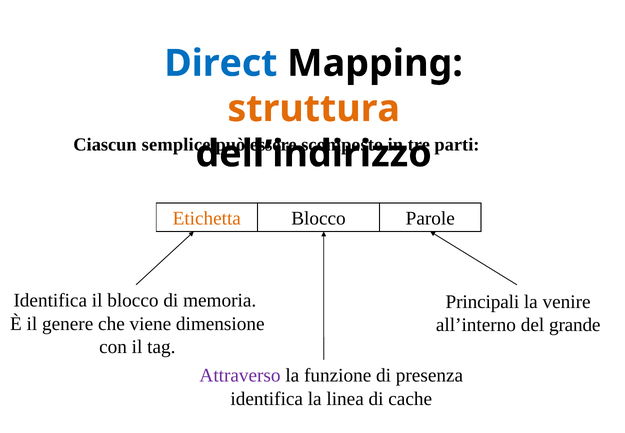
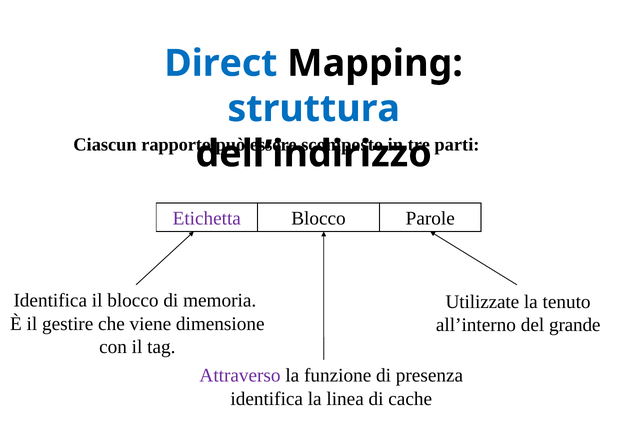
struttura colour: orange -> blue
semplice: semplice -> rapporto
Etichetta colour: orange -> purple
Principali: Principali -> Utilizzate
venire: venire -> tenuto
genere: genere -> gestire
